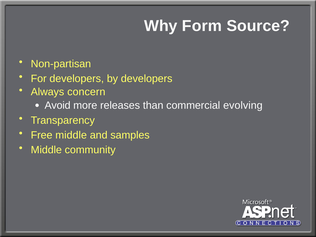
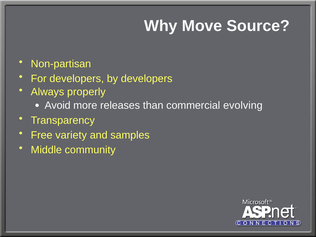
Form: Form -> Move
concern: concern -> properly
Free middle: middle -> variety
